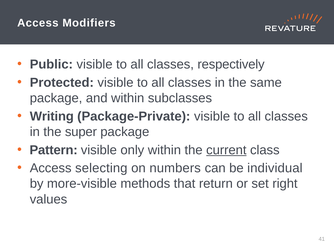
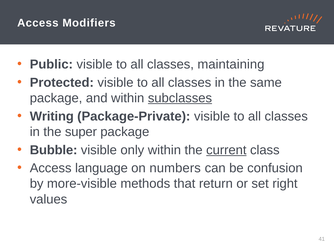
respectively: respectively -> maintaining
subclasses underline: none -> present
Pattern: Pattern -> Bubble
selecting: selecting -> language
individual: individual -> confusion
